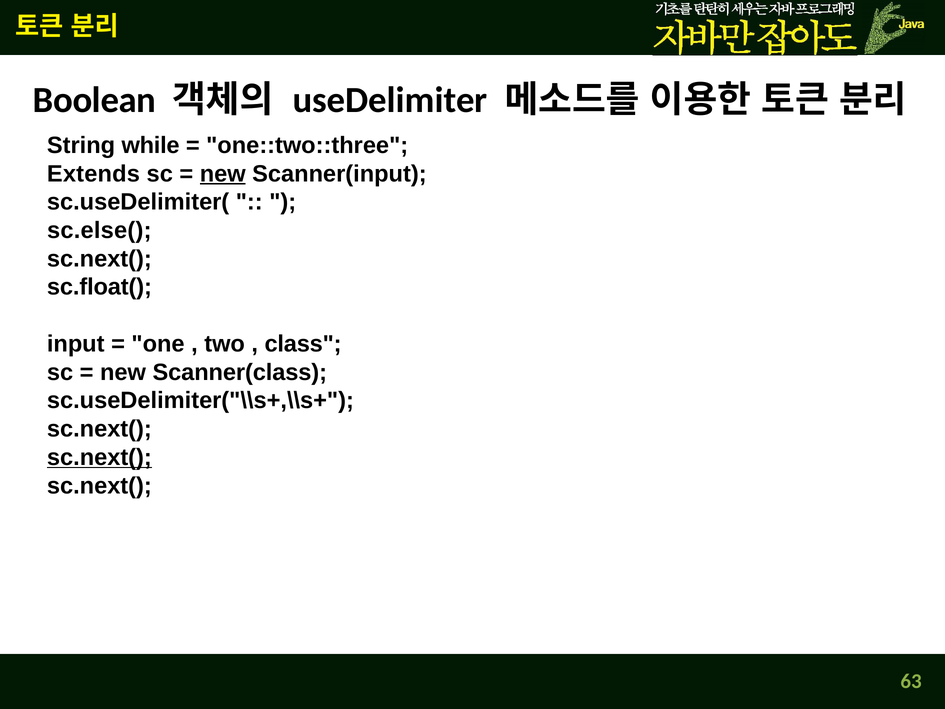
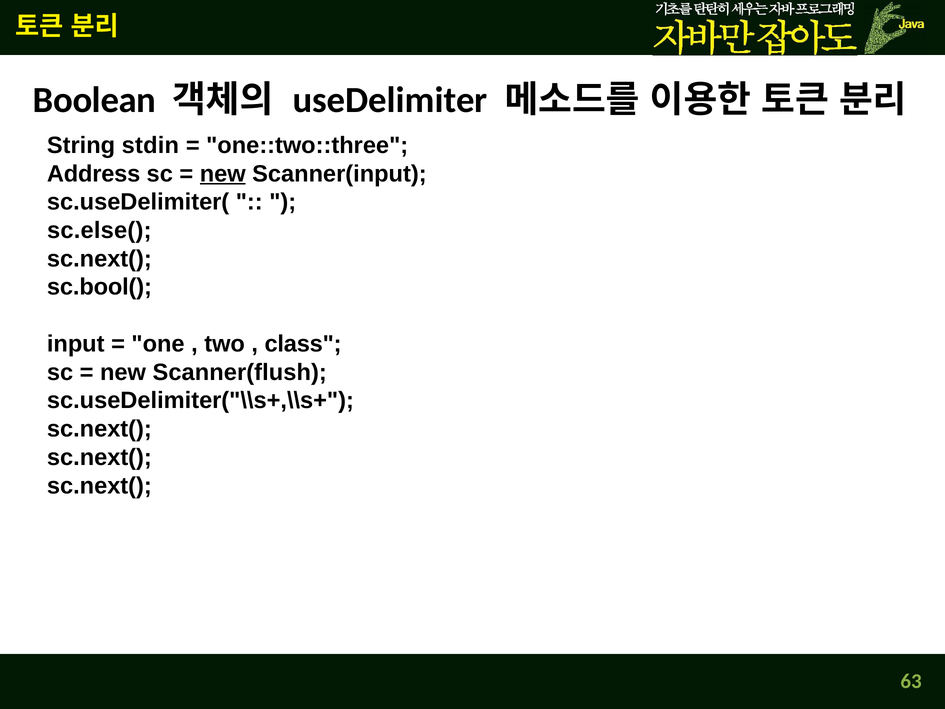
while: while -> stdin
Extends: Extends -> Address
sc.float(: sc.float( -> sc.bool(
Scanner(class: Scanner(class -> Scanner(flush
sc.next( at (99, 457) underline: present -> none
